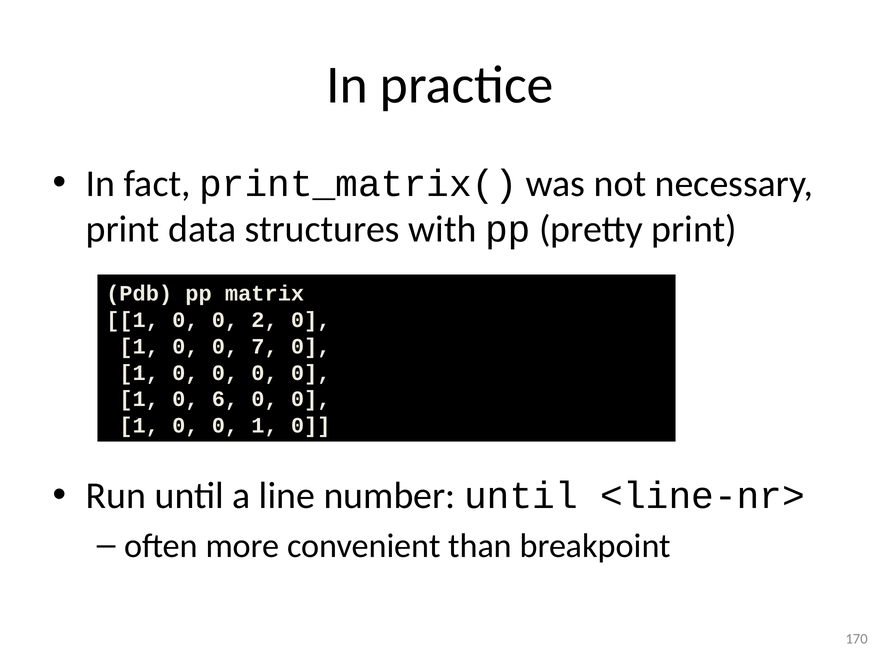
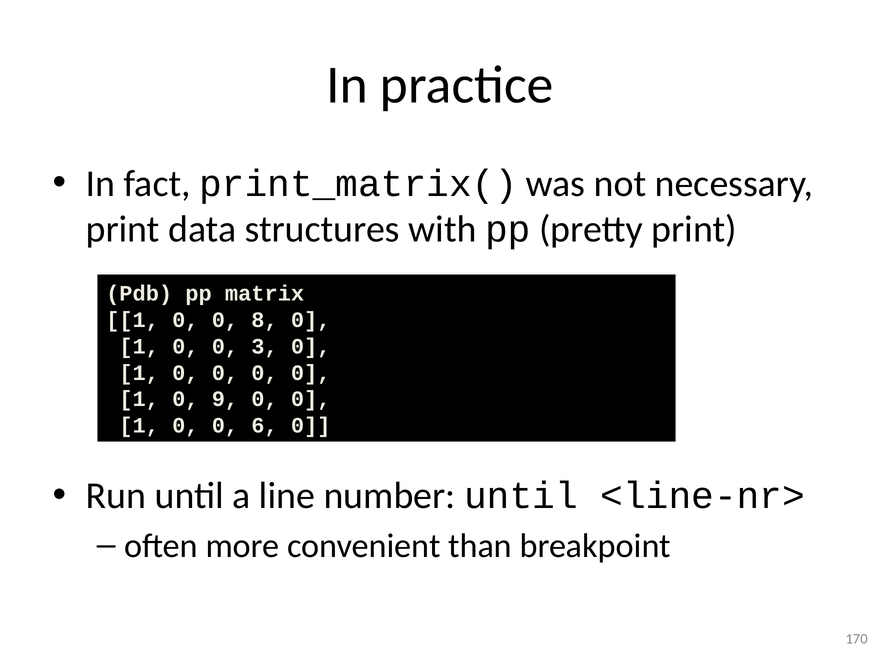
2: 2 -> 8
7: 7 -> 3
6: 6 -> 9
1 0 0 1: 1 -> 6
